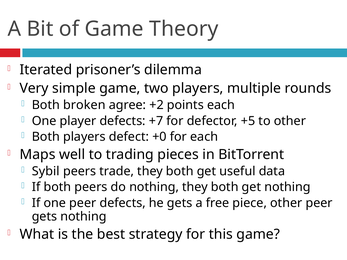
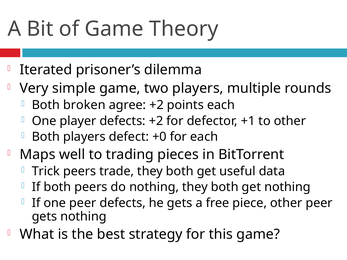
defects +7: +7 -> +2
+5: +5 -> +1
Sybil: Sybil -> Trick
